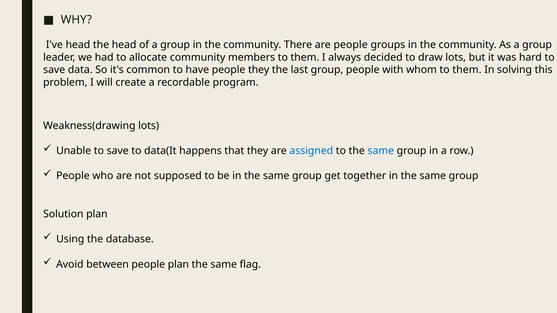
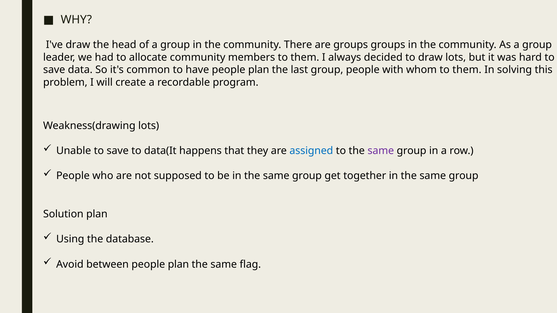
I've head: head -> draw
are people: people -> groups
have people they: they -> plan
same at (381, 151) colour: blue -> purple
